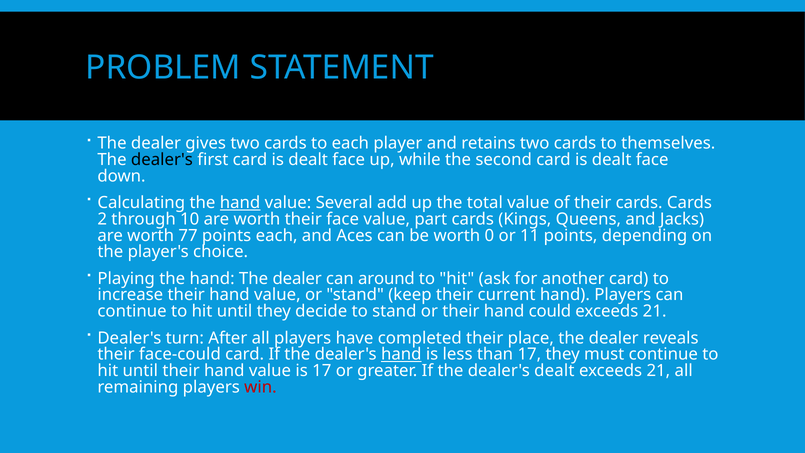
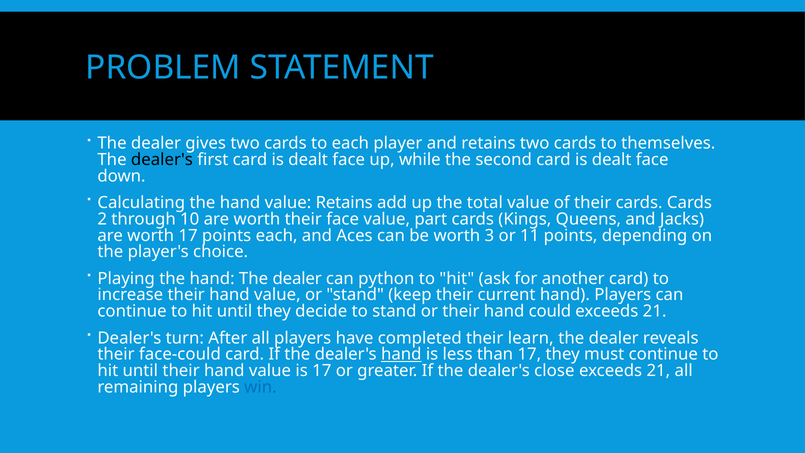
hand at (240, 203) underline: present -> none
value Several: Several -> Retains
worth 77: 77 -> 17
0: 0 -> 3
around: around -> python
place: place -> learn
dealer's dealt: dealt -> close
win colour: red -> blue
